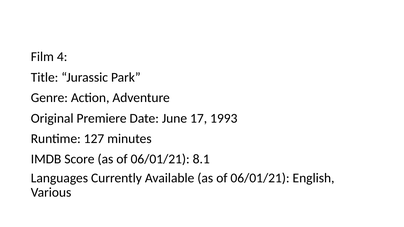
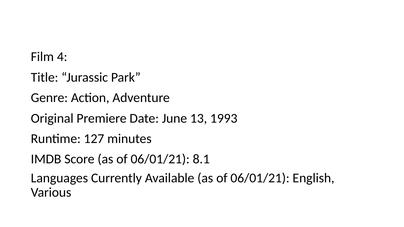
17: 17 -> 13
